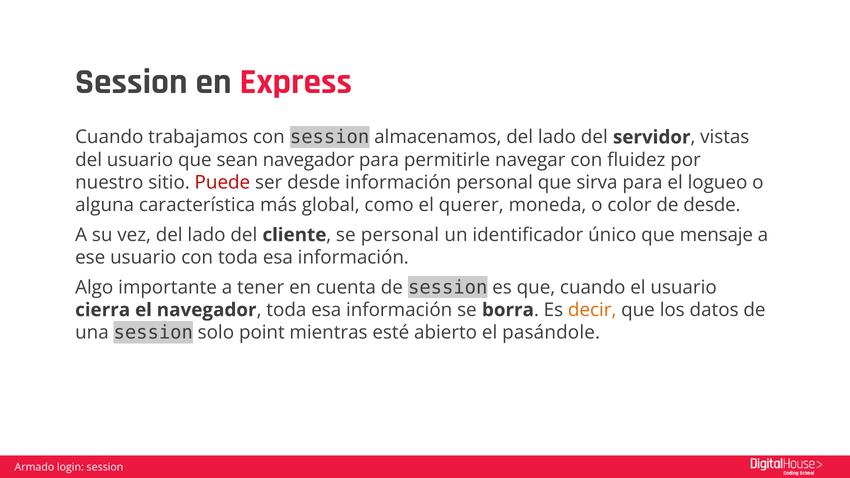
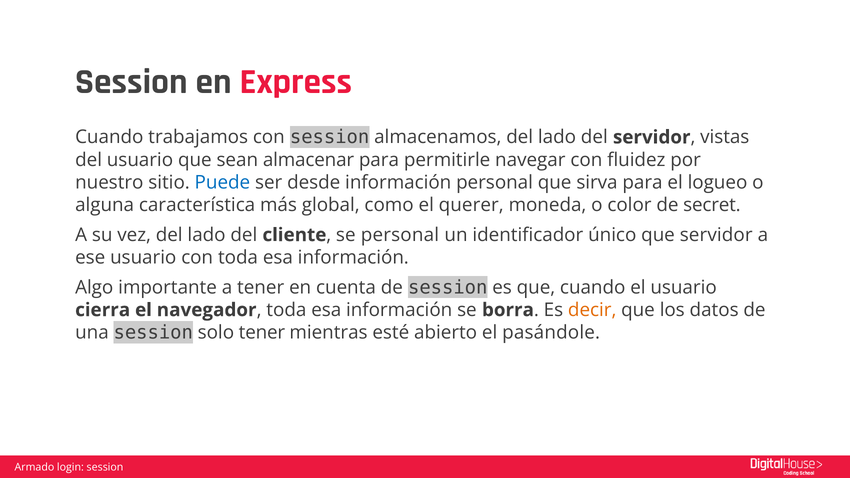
sean navegador: navegador -> almacenar
Puede colour: red -> blue
de desde: desde -> secret
que mensaje: mensaje -> servidor
solo point: point -> tener
